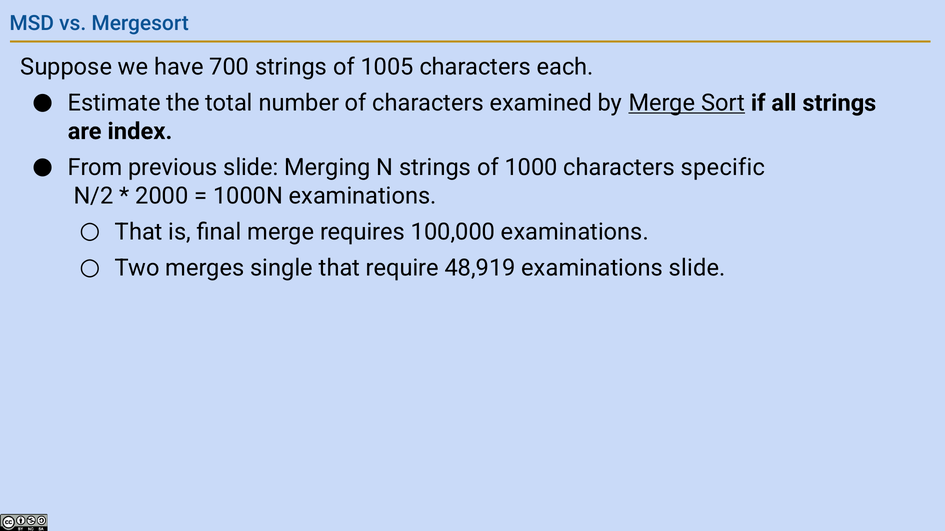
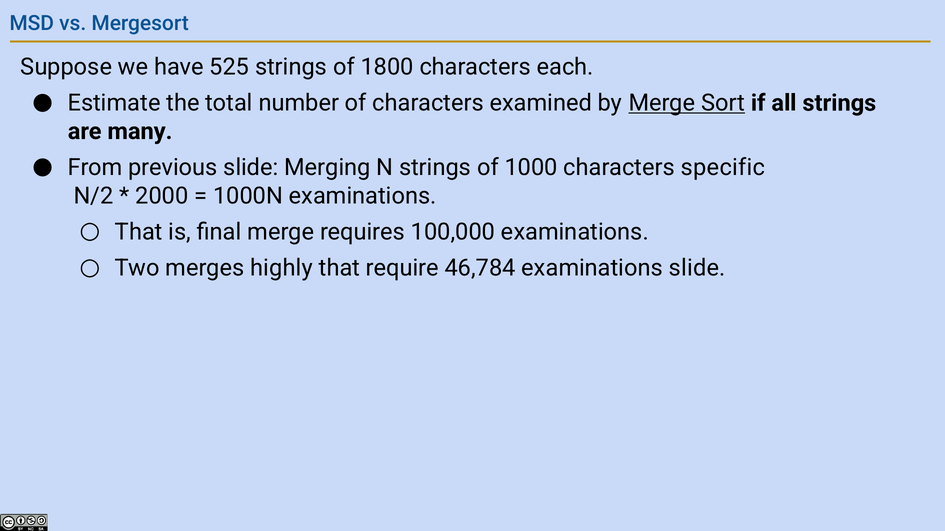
700: 700 -> 525
1005: 1005 -> 1800
index: index -> many
single: single -> highly
48,919: 48,919 -> 46,784
